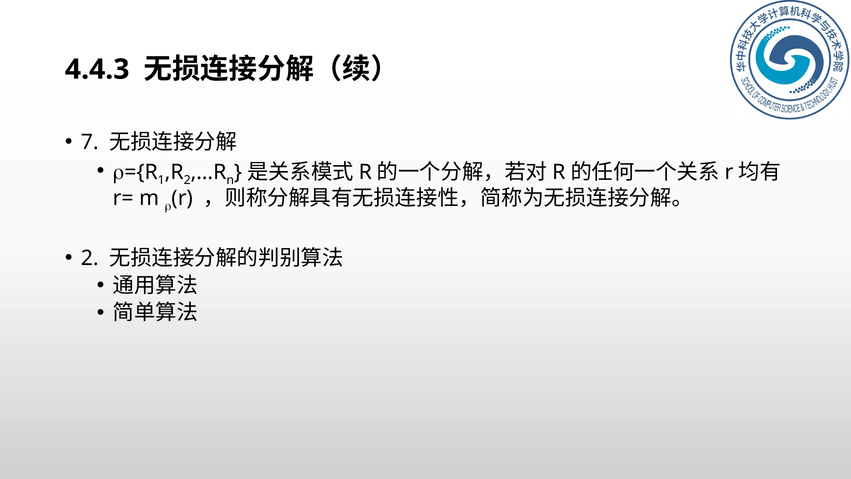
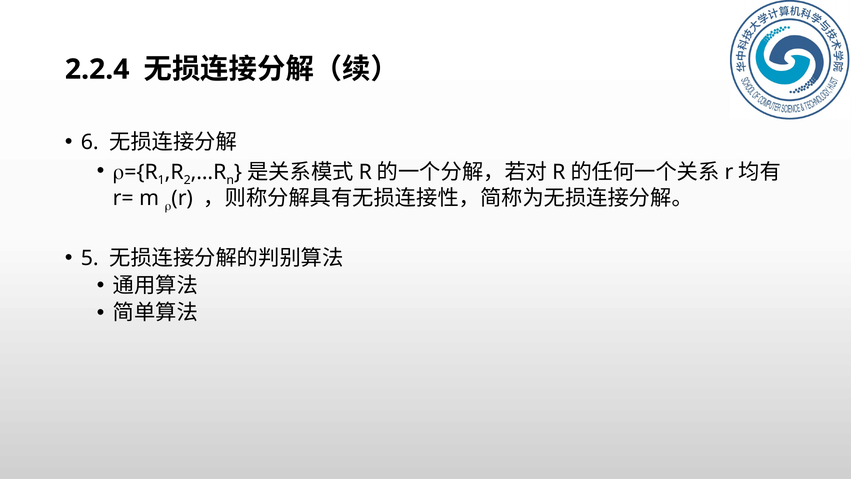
4.4.3: 4.4.3 -> 2.2.4
7: 7 -> 6
2 at (90, 258): 2 -> 5
